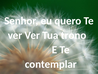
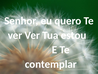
trono: trono -> estou
